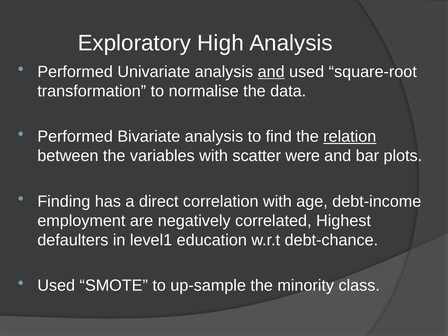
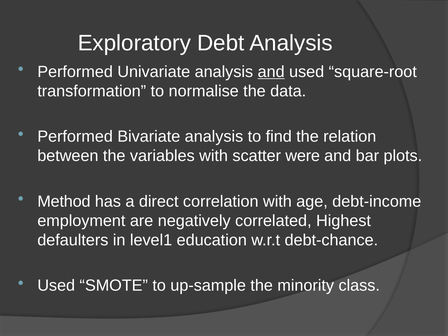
High: High -> Debt
relation underline: present -> none
Finding: Finding -> Method
